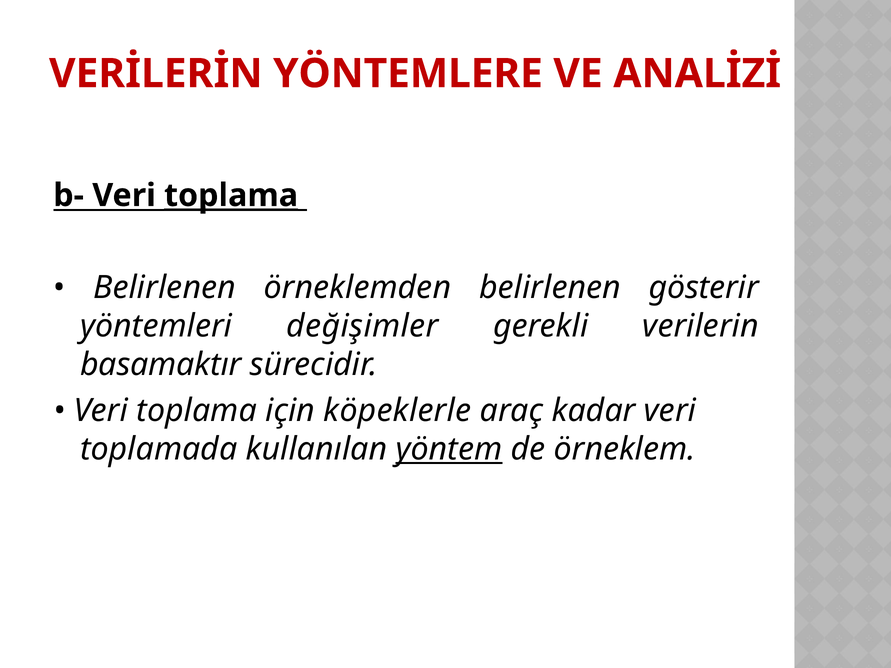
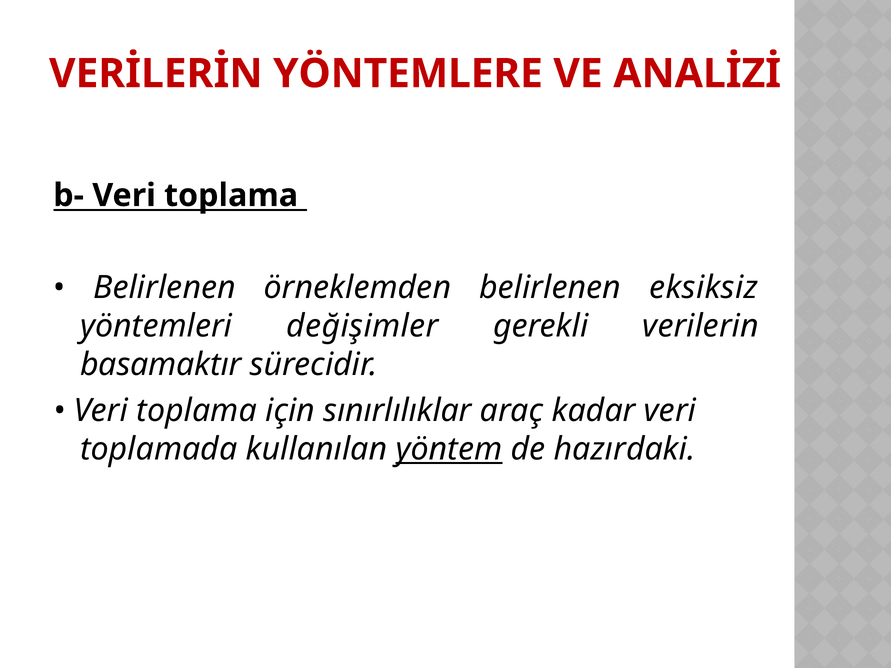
toplama at (231, 195) underline: present -> none
gösterir: gösterir -> eksiksiz
köpeklerle: köpeklerle -> sınırlılıklar
örneklem: örneklem -> hazırdaki
